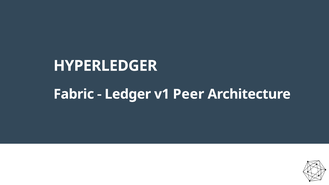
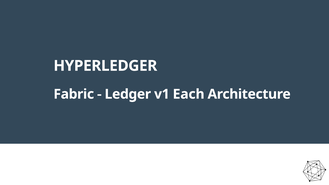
Peer: Peer -> Each
